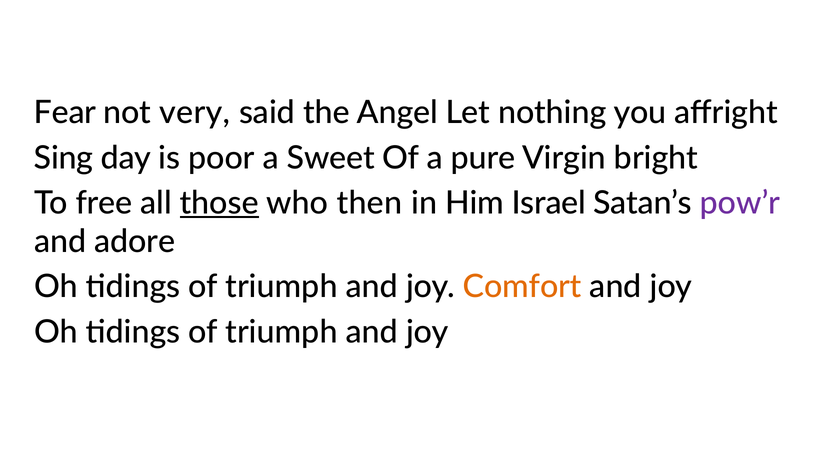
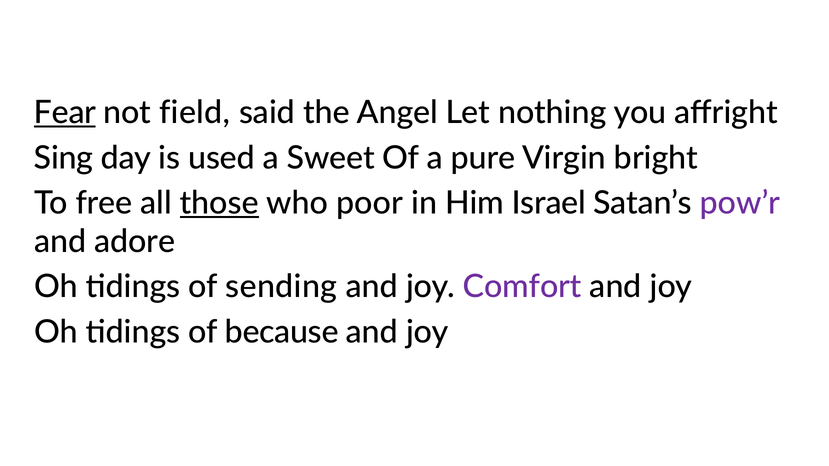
Fear underline: none -> present
very: very -> field
poor: poor -> used
then: then -> poor
triumph at (282, 287): triumph -> sending
Comfort colour: orange -> purple
triumph at (282, 332): triumph -> because
